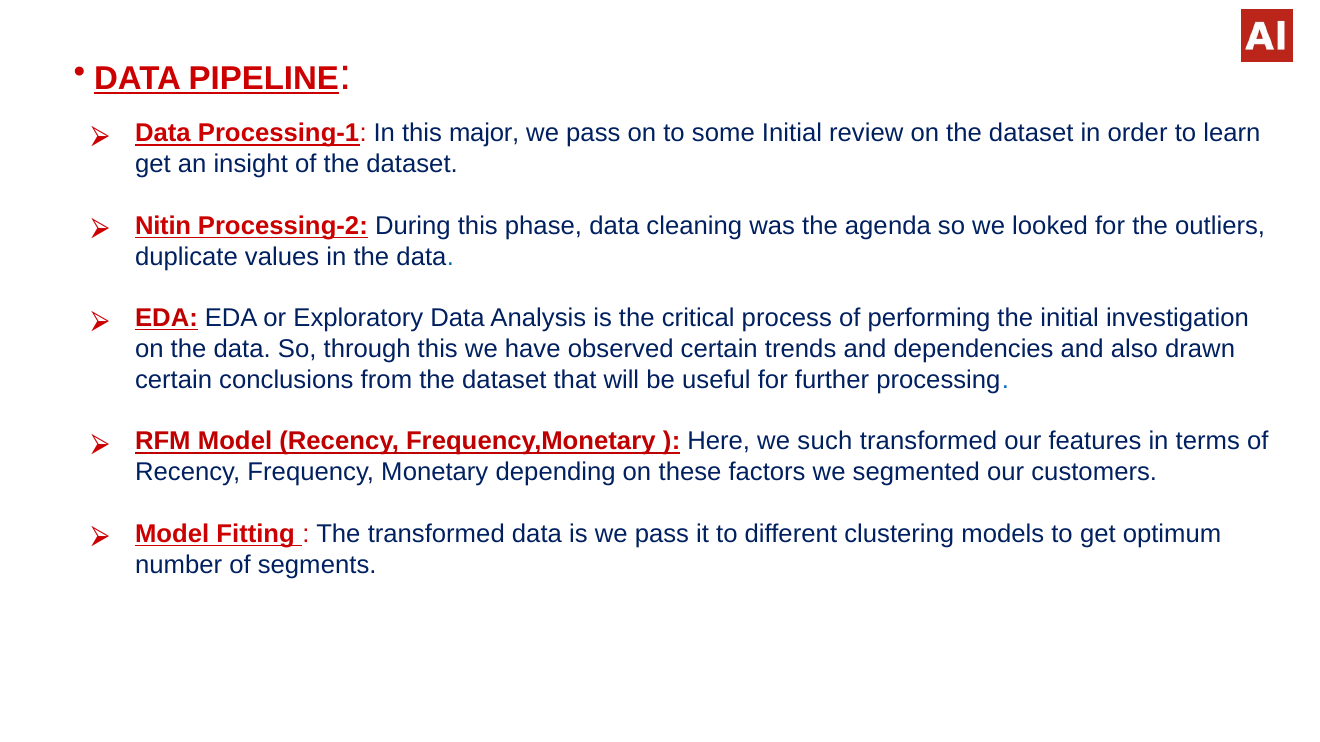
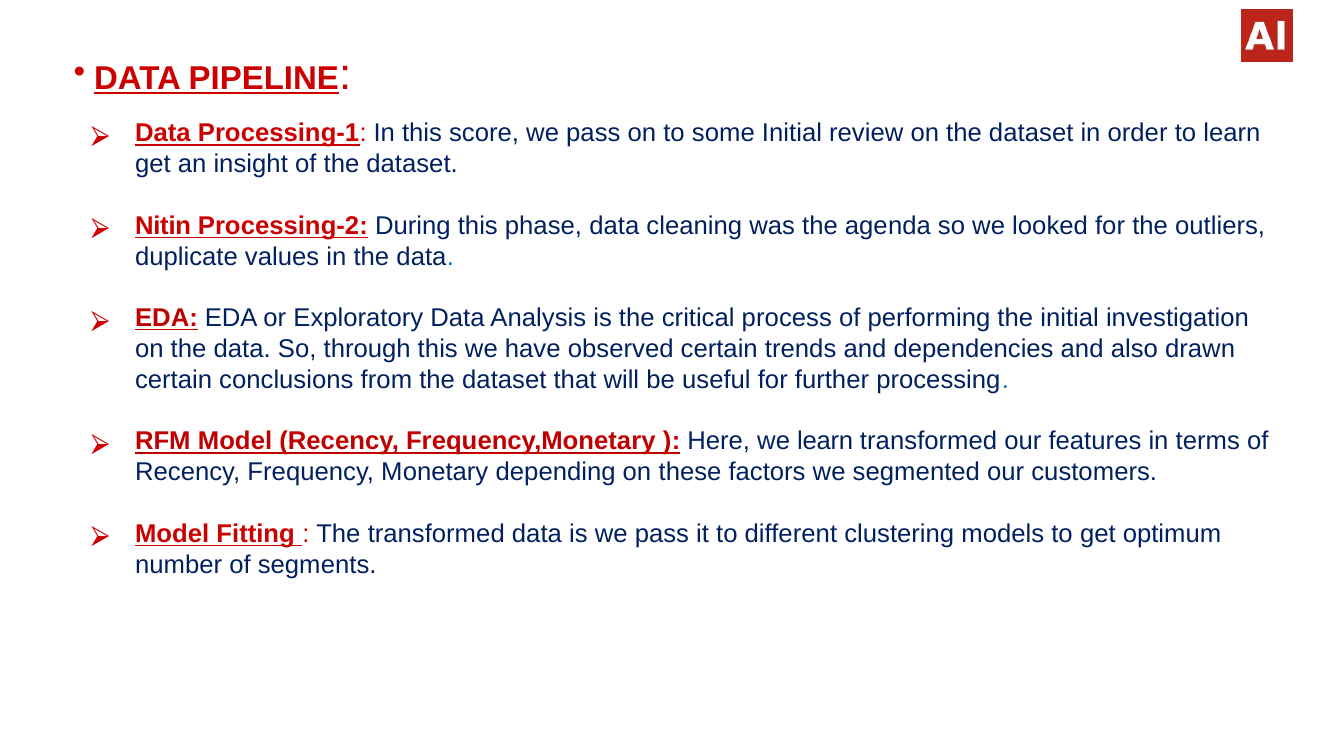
major: major -> score
we such: such -> learn
